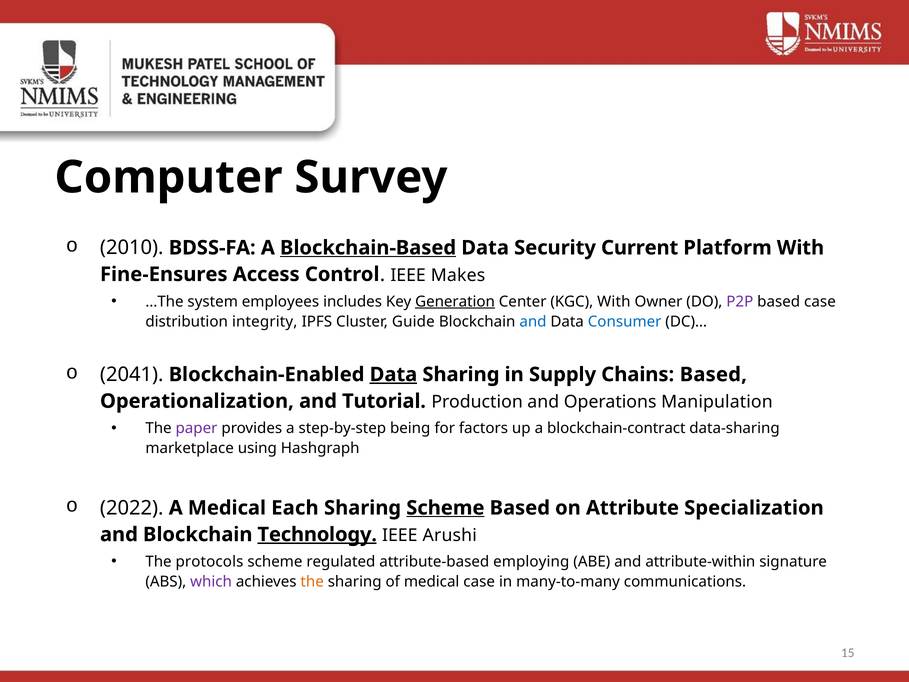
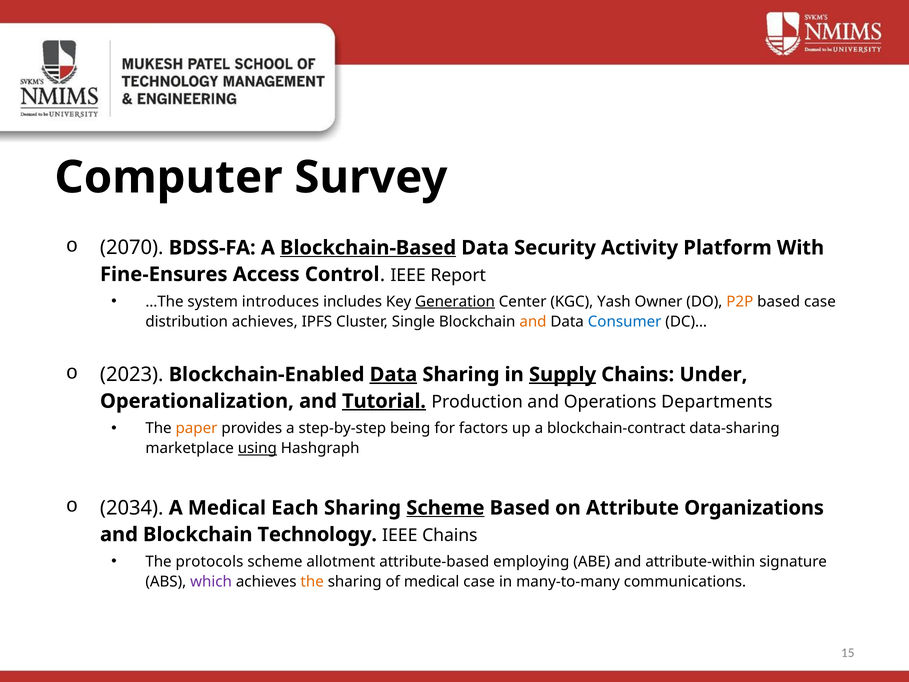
2010: 2010 -> 2070
Current: Current -> Activity
Makes: Makes -> Report
employees: employees -> introduces
KGC With: With -> Yash
P2P colour: purple -> orange
distribution integrity: integrity -> achieves
Guide: Guide -> Single
and at (533, 321) colour: blue -> orange
2041: 2041 -> 2023
Supply underline: none -> present
Chains Based: Based -> Under
Tutorial underline: none -> present
Manipulation: Manipulation -> Departments
paper colour: purple -> orange
using underline: none -> present
2022: 2022 -> 2034
Specialization: Specialization -> Organizations
Technology underline: present -> none
IEEE Arushi: Arushi -> Chains
regulated: regulated -> allotment
